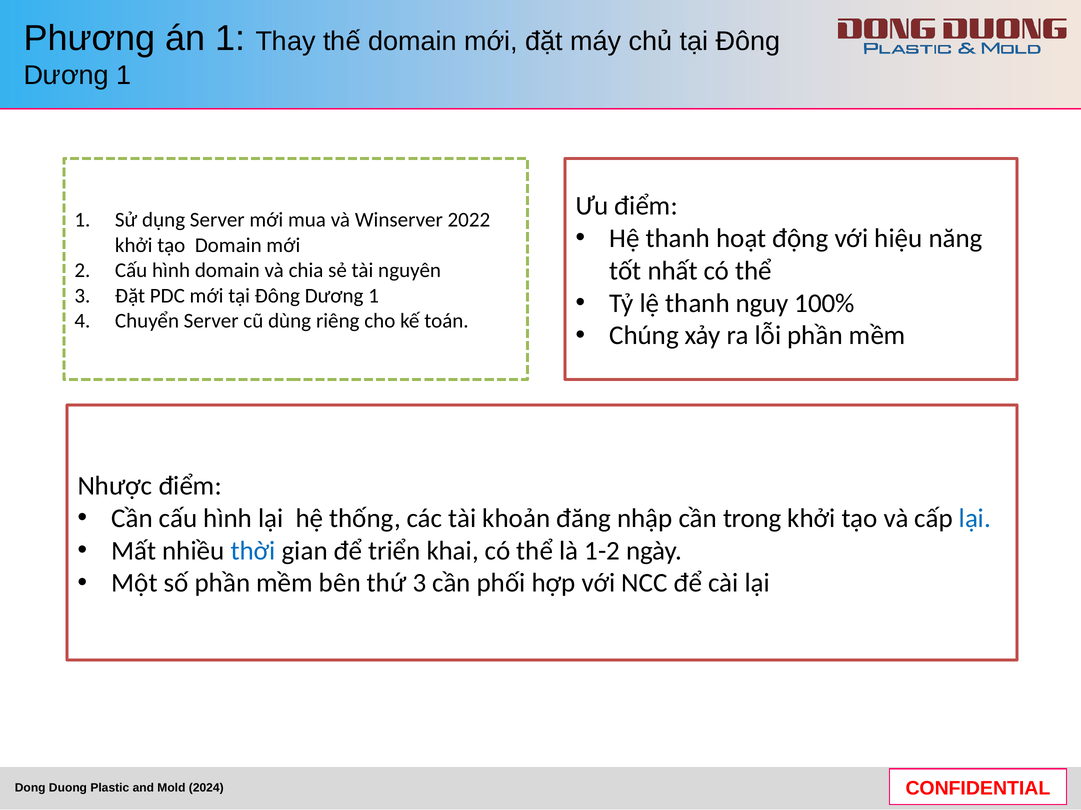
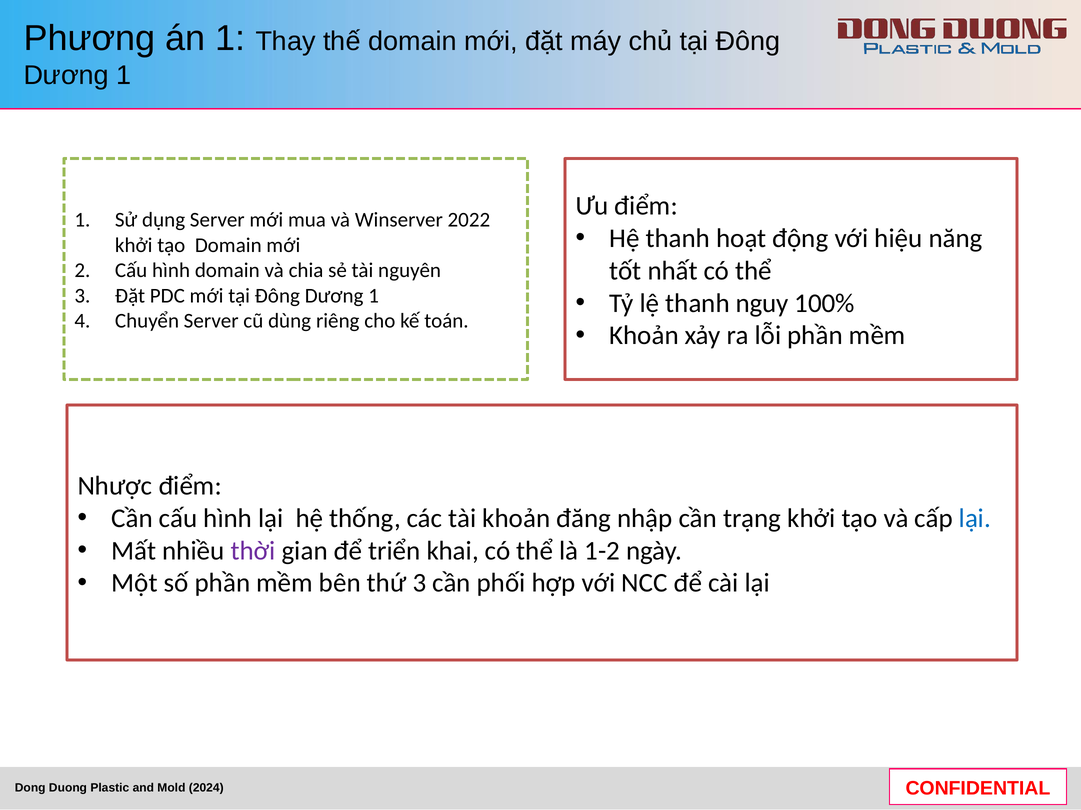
Chúng at (644, 336): Chúng -> Khoản
trong: trong -> trạng
thời colour: blue -> purple
